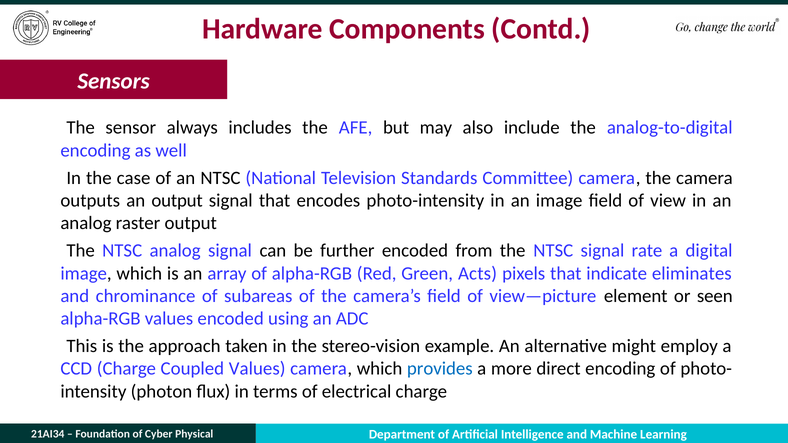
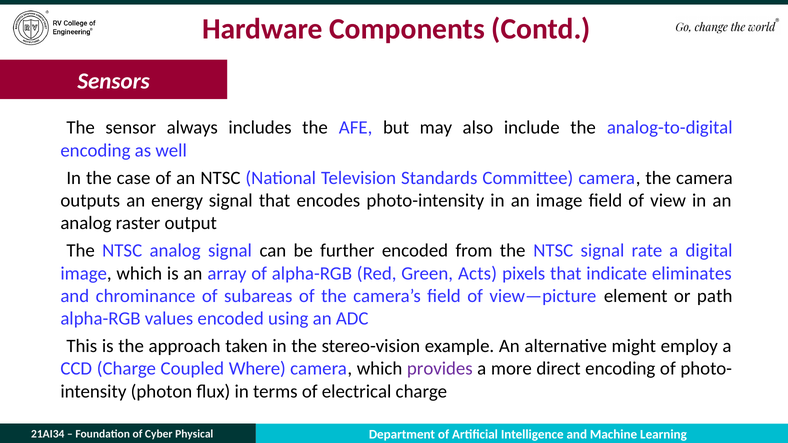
an output: output -> energy
seen: seen -> path
Coupled Values: Values -> Where
provides colour: blue -> purple
